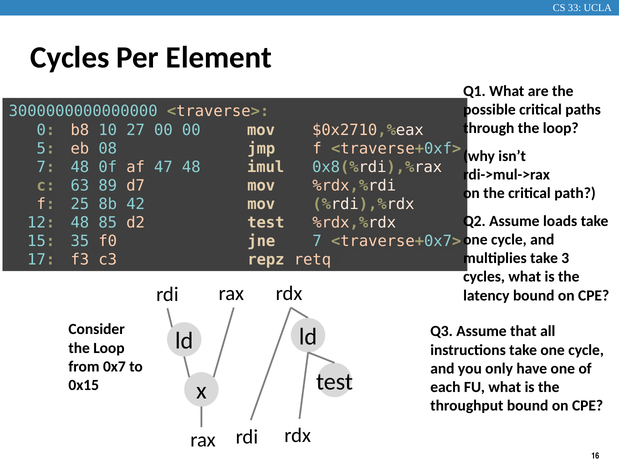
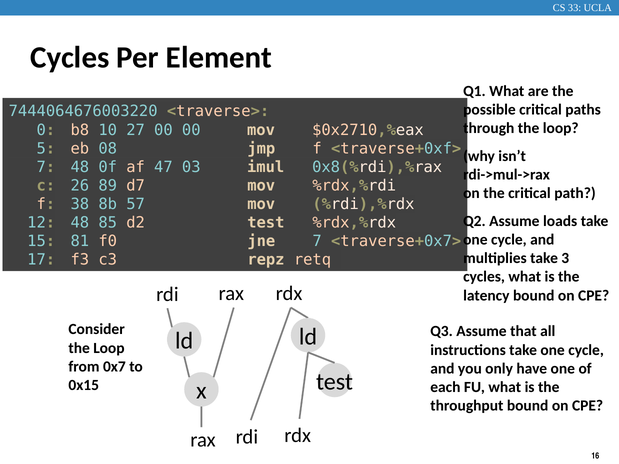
3000000000000000: 3000000000000000 -> 7444064676003220
47 48: 48 -> 03
63: 63 -> 26
25: 25 -> 38
42: 42 -> 57
35: 35 -> 81
